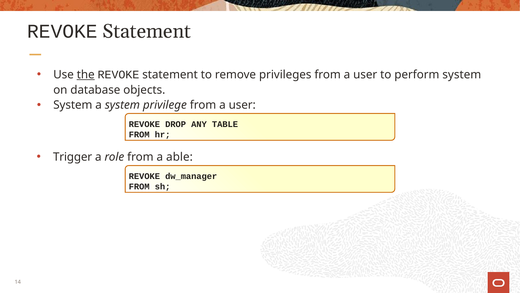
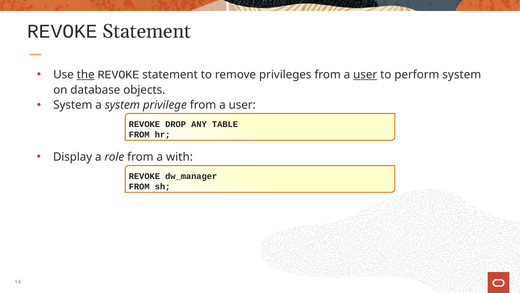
user at (365, 74) underline: none -> present
Trigger: Trigger -> Display
able: able -> with
